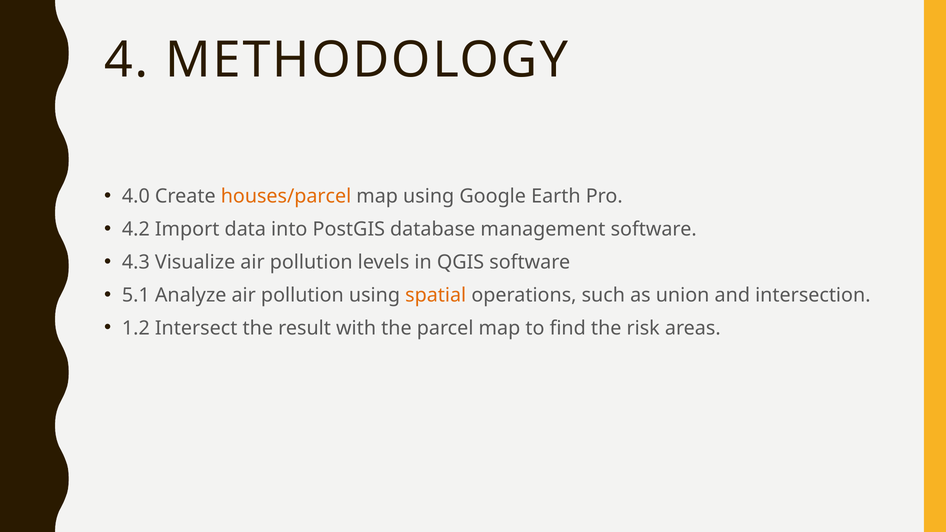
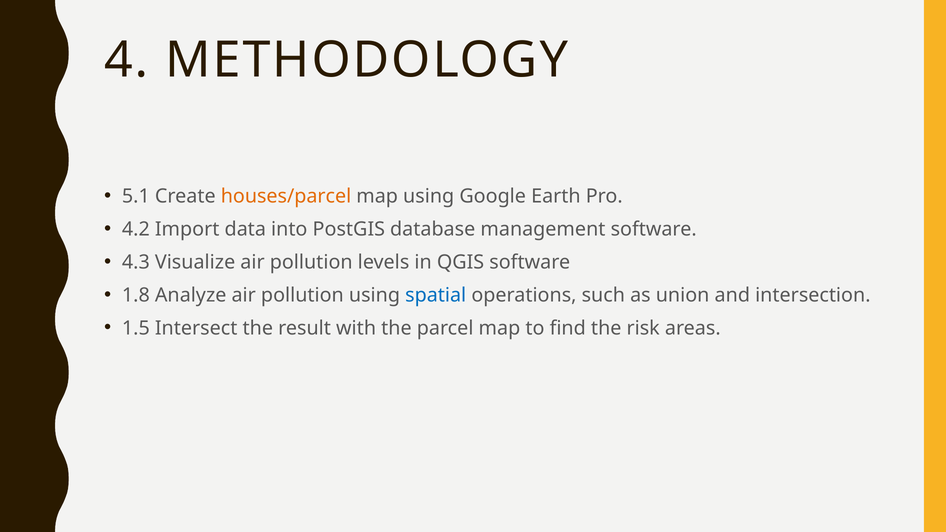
4.0: 4.0 -> 5.1
5.1: 5.1 -> 1.8
spatial colour: orange -> blue
1.2: 1.2 -> 1.5
